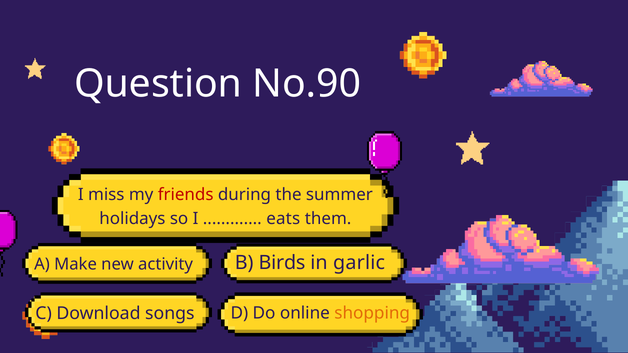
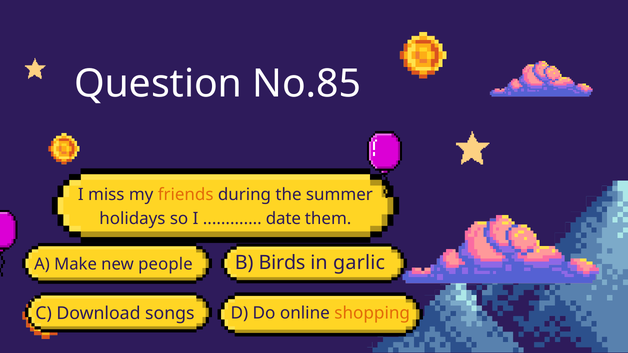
No.90: No.90 -> No.85
friends colour: red -> orange
eats: eats -> date
activity: activity -> people
